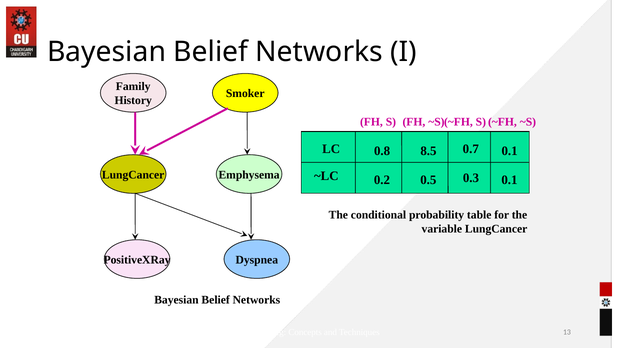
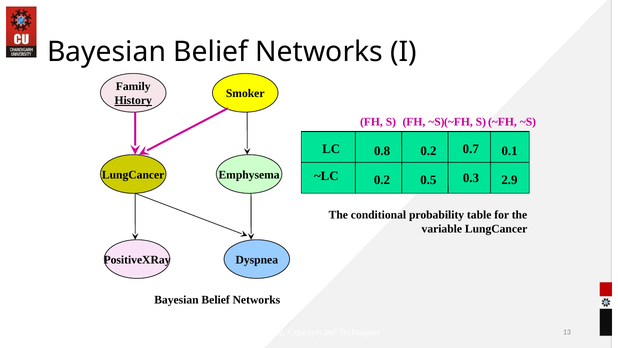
History underline: none -> present
8.5 at (428, 151): 8.5 -> 0.2
0.1 at (509, 180): 0.1 -> 2.9
